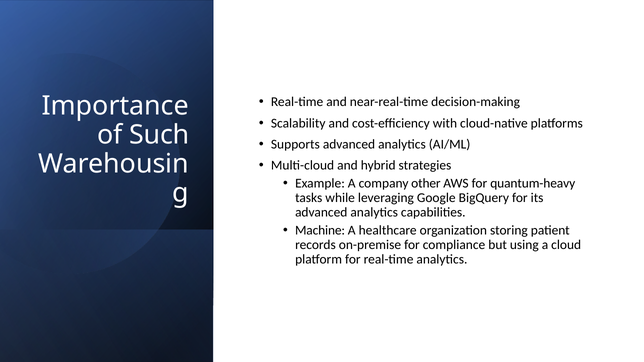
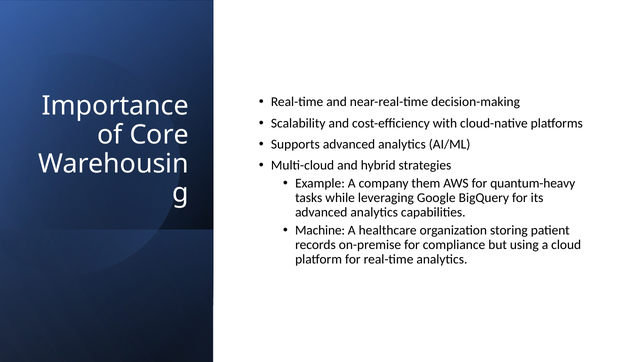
Such: Such -> Core
other: other -> them
